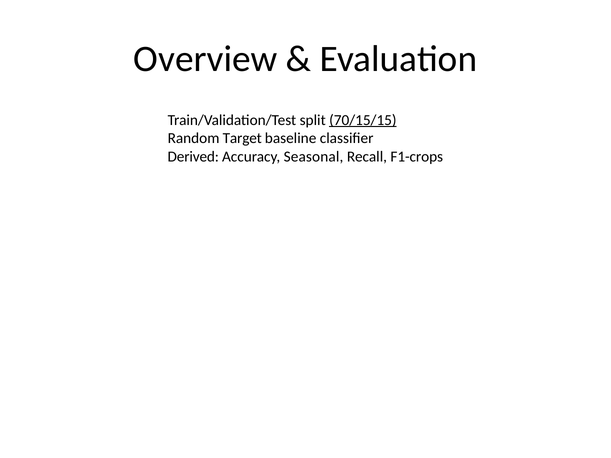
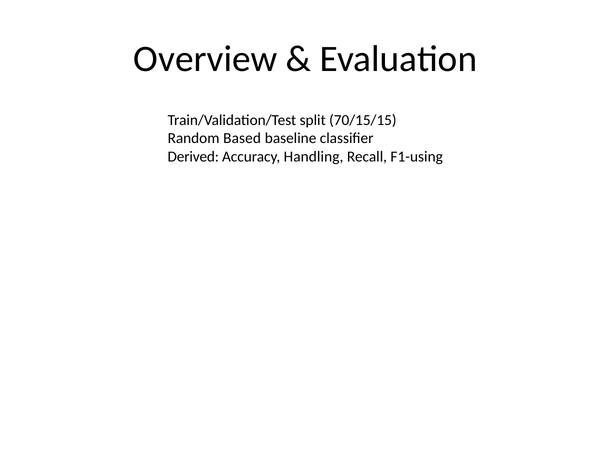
70/15/15 underline: present -> none
Target: Target -> Based
Seasonal: Seasonal -> Handling
F1-crops: F1-crops -> F1-using
